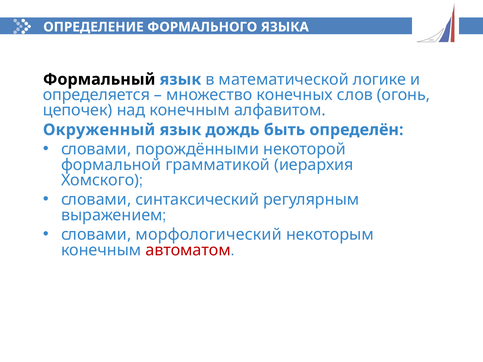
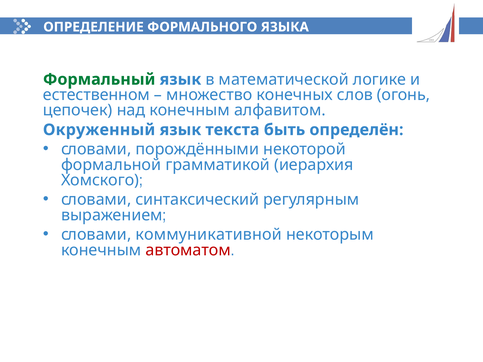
Формальный colour: black -> green
определяется: определяется -> естественном
дождь: дождь -> текста
морфологический: морфологический -> коммуникативной
